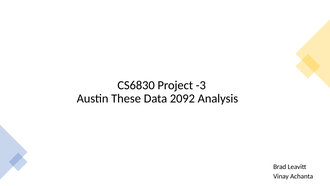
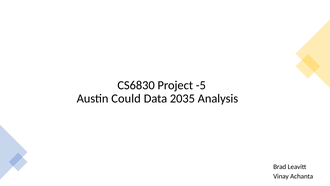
-3: -3 -> -5
These: These -> Could
2092: 2092 -> 2035
